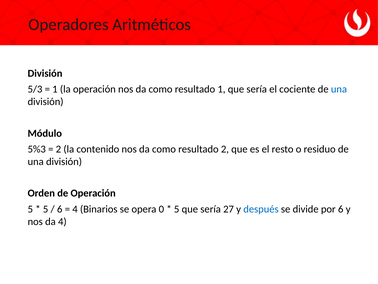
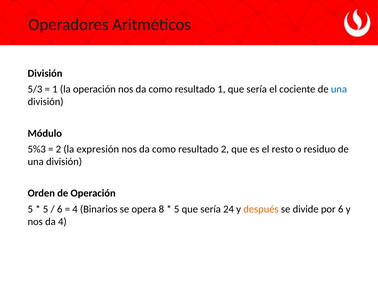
contenido: contenido -> expresión
0: 0 -> 8
27: 27 -> 24
después colour: blue -> orange
